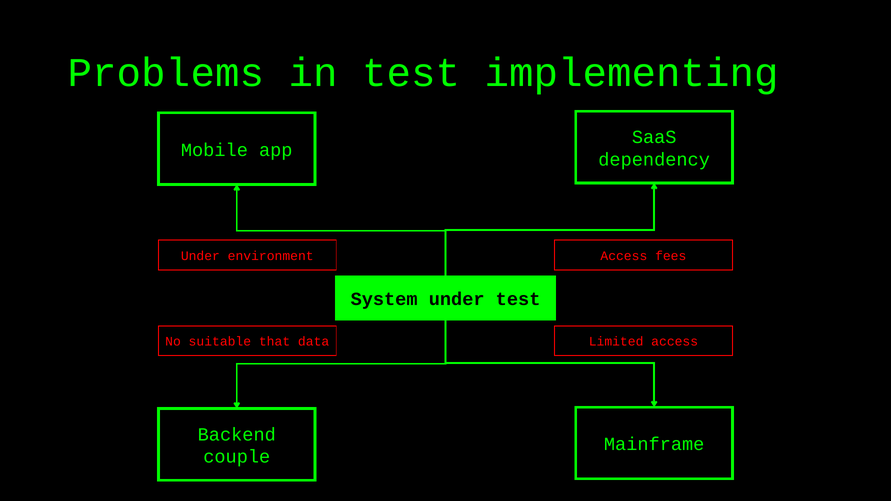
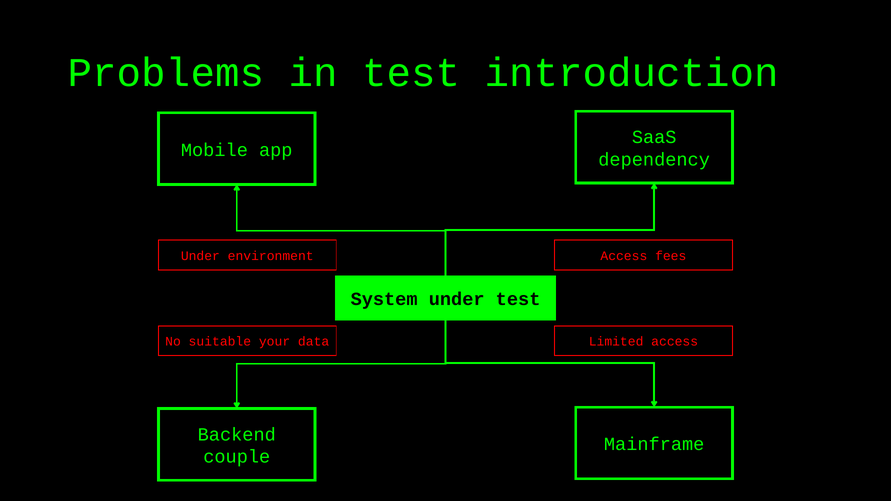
implementing: implementing -> introduction
that: that -> your
